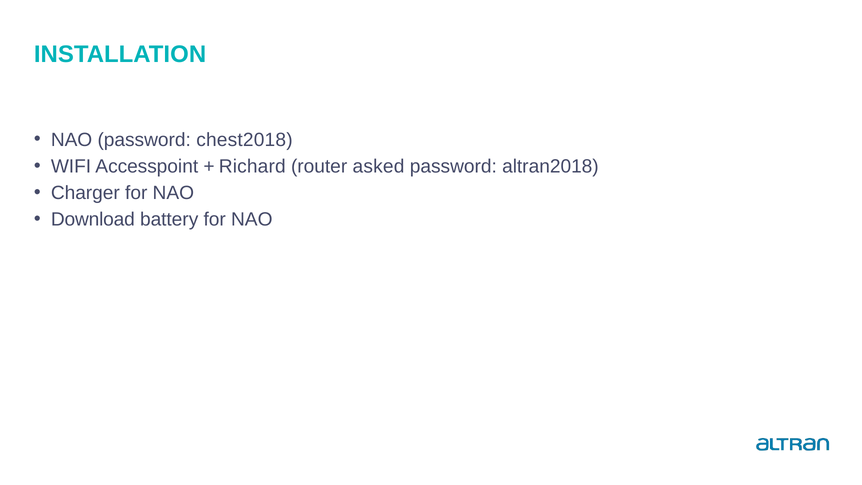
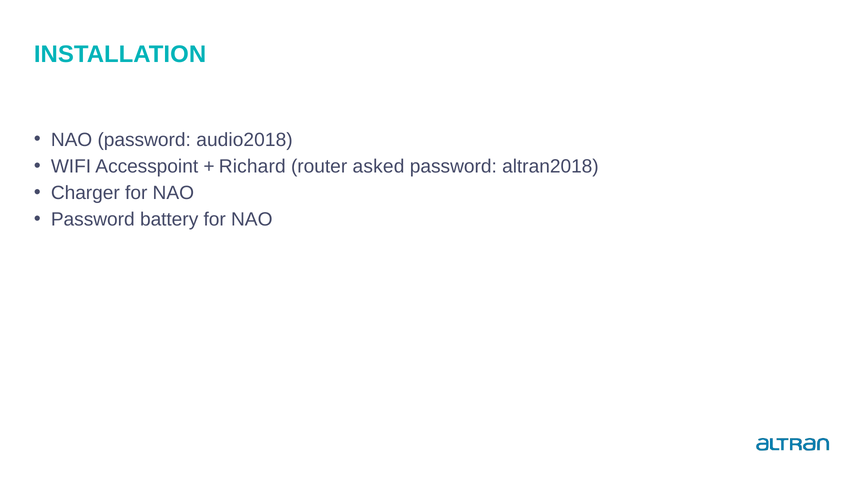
chest2018: chest2018 -> audio2018
Download at (93, 219): Download -> Password
